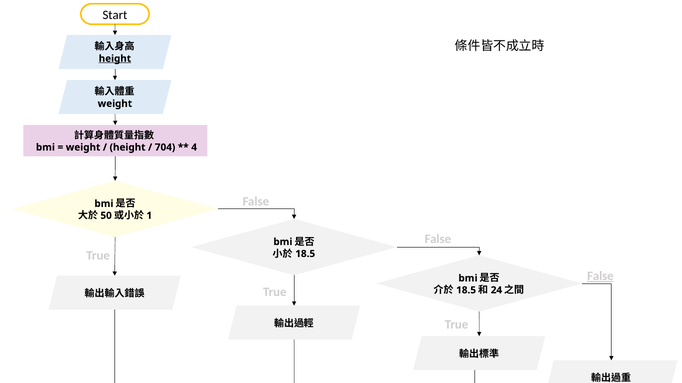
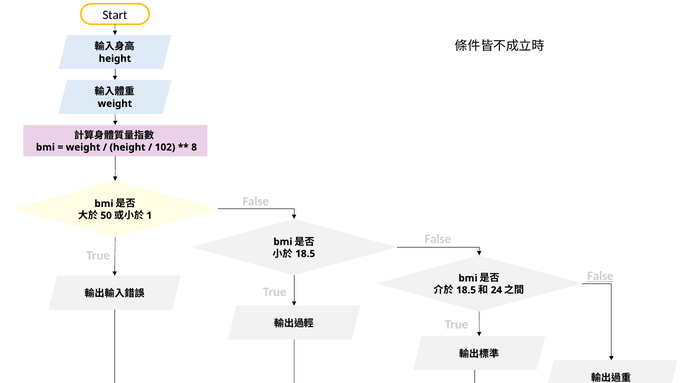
height at (115, 59) underline: present -> none
704: 704 -> 102
4: 4 -> 8
